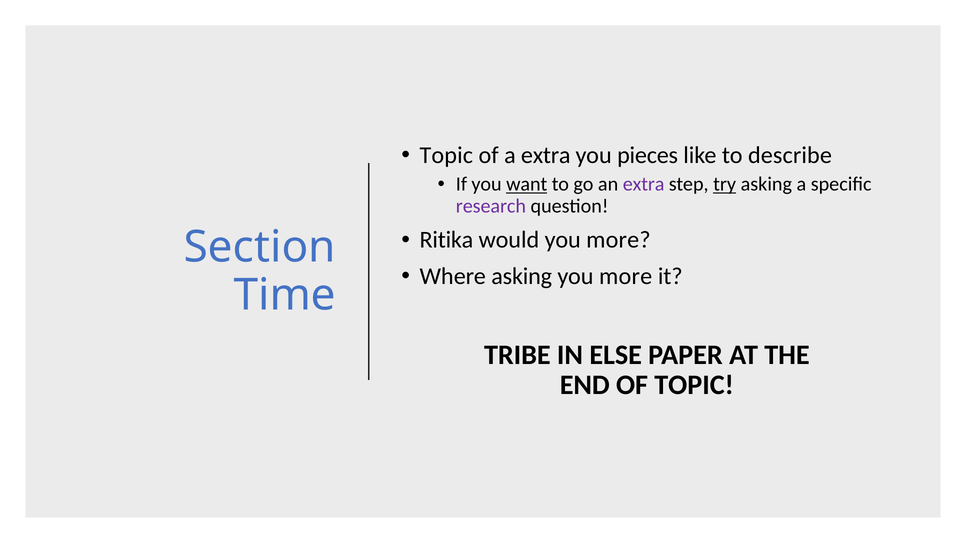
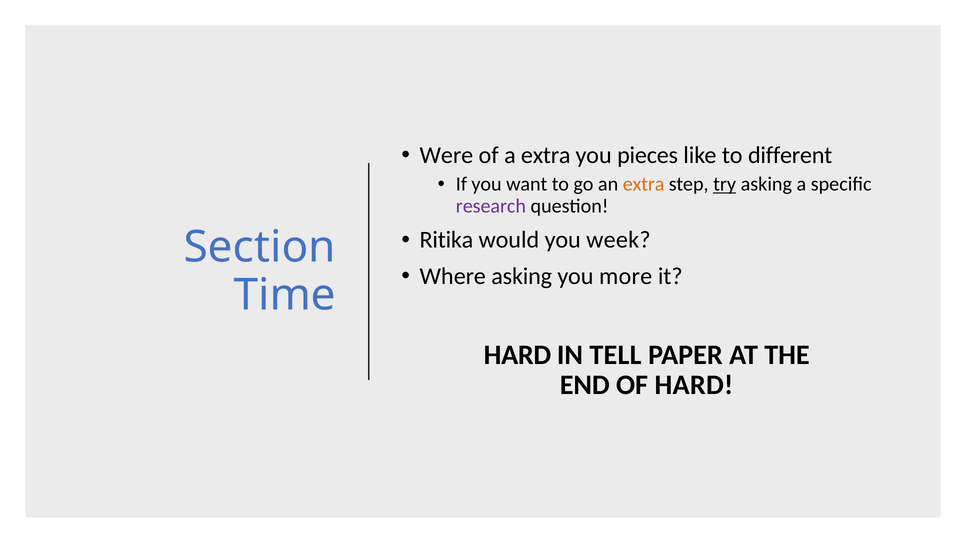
Topic at (446, 155): Topic -> Were
describe: describe -> different
want underline: present -> none
extra at (644, 184) colour: purple -> orange
would you more: more -> week
TRIBE at (517, 355): TRIBE -> HARD
ELSE: ELSE -> TELL
OF TOPIC: TOPIC -> HARD
